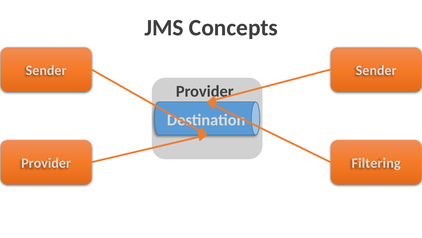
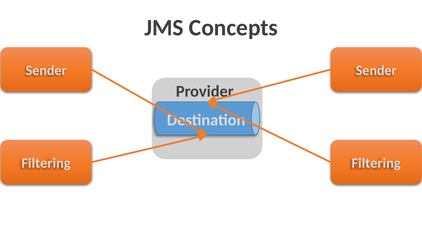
Provider at (46, 163): Provider -> Filtering
